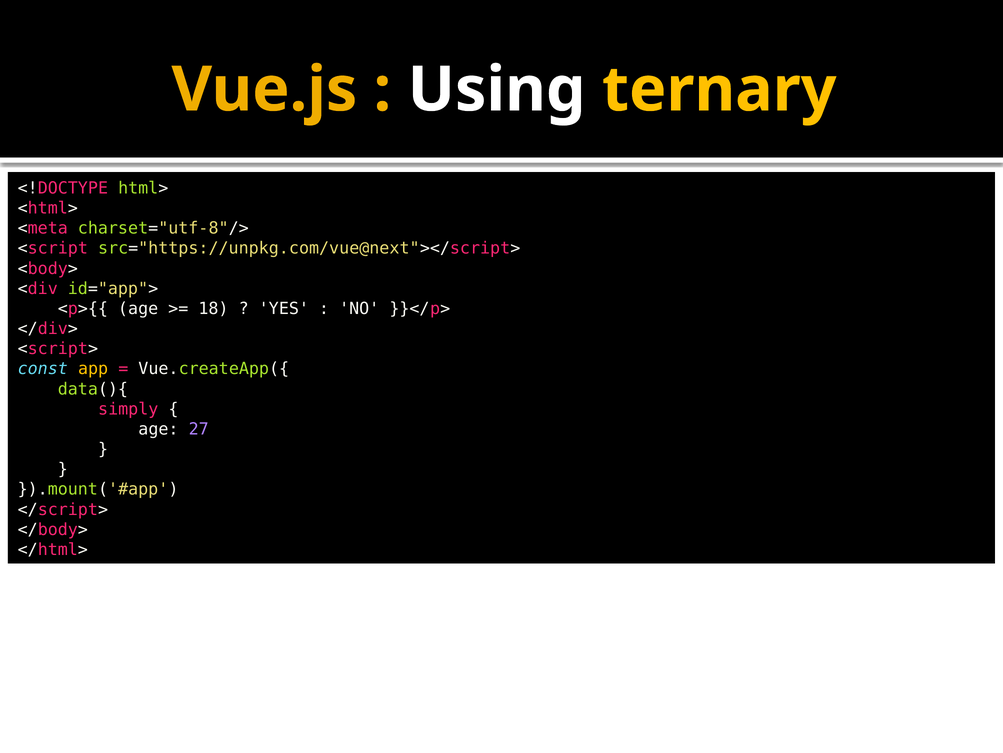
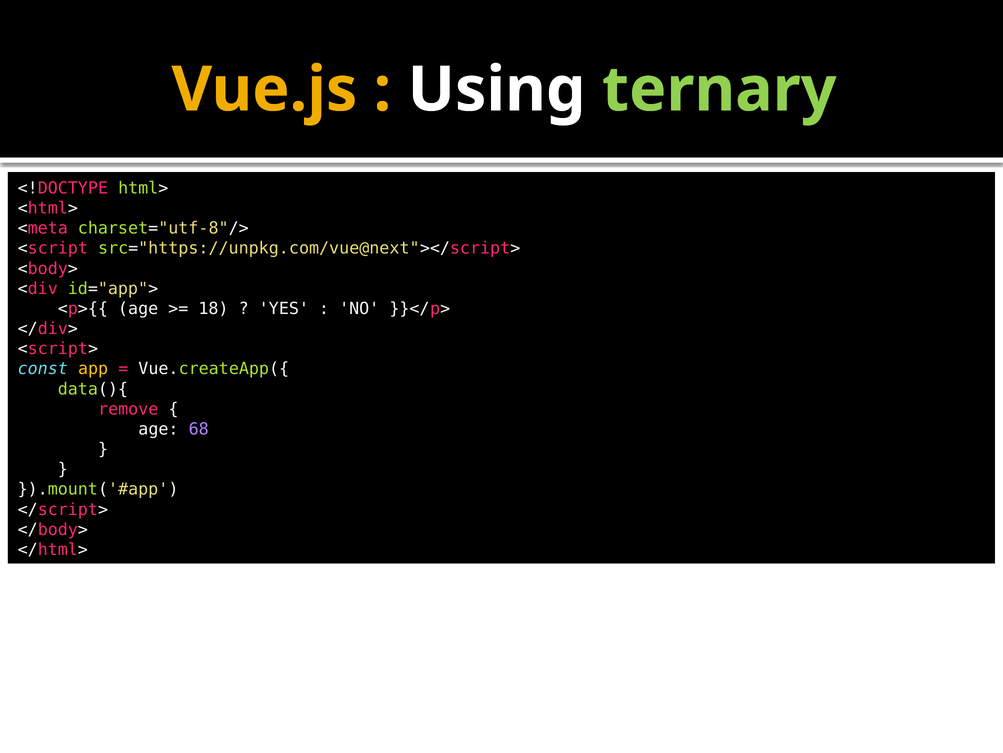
ternary colour: yellow -> light green
simply: simply -> remove
27: 27 -> 68
